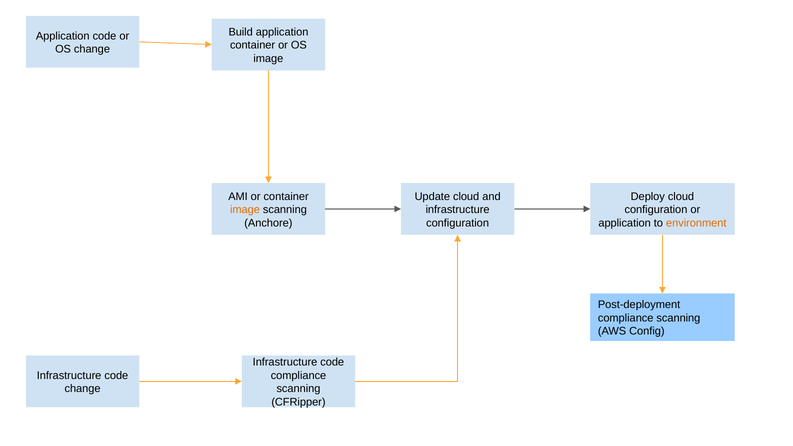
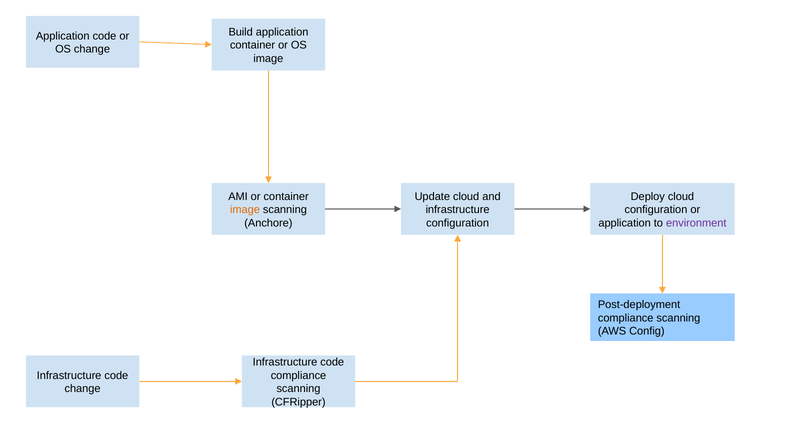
environment colour: orange -> purple
